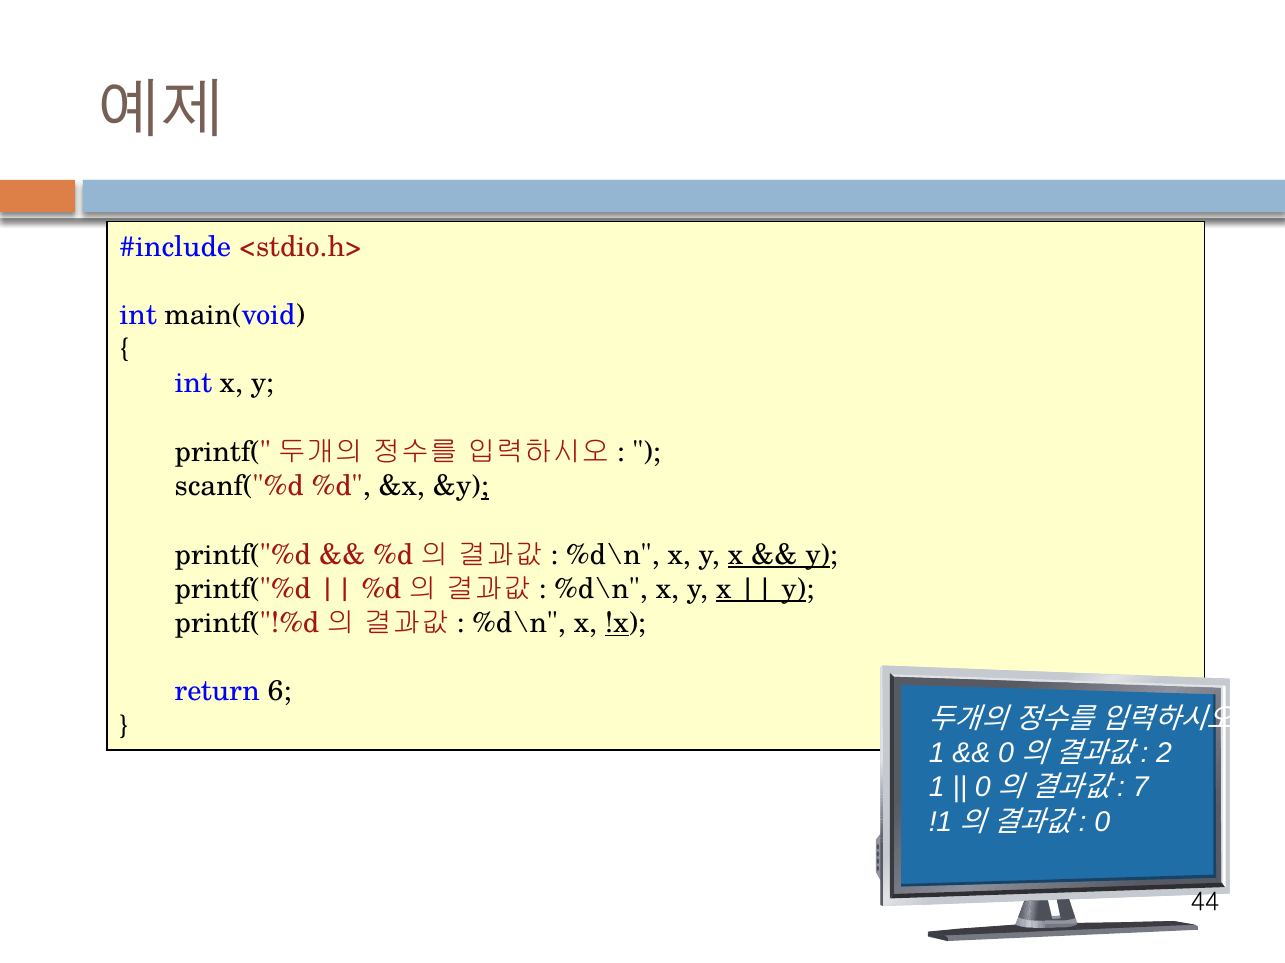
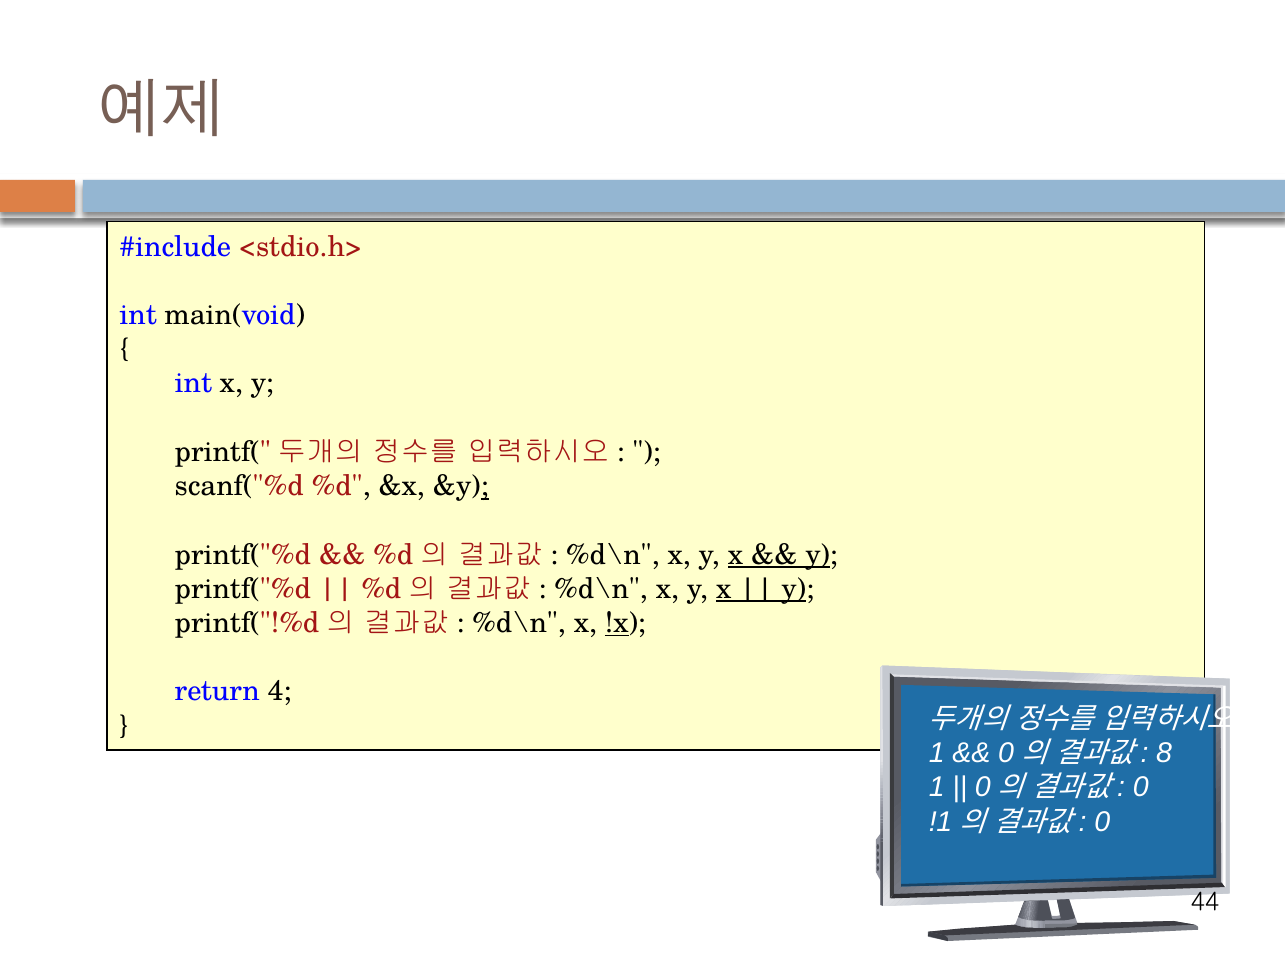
6: 6 -> 4
2: 2 -> 8
7 at (1141, 788): 7 -> 0
